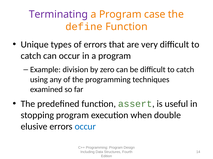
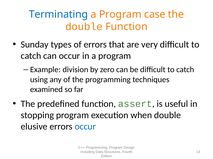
Terminating colour: purple -> blue
define at (84, 27): define -> double
Unique: Unique -> Sunday
